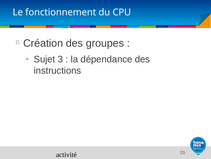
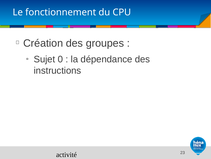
3: 3 -> 0
